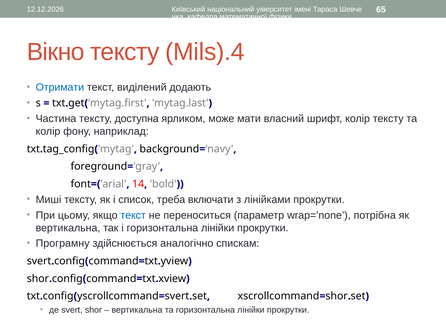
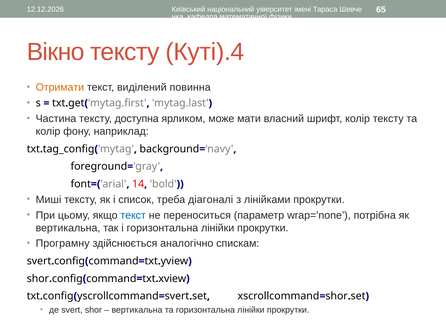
Mils).4: Mils).4 -> Куті).4
Отримати colour: blue -> orange
додають: додають -> повинна
включати: включати -> діагоналі
